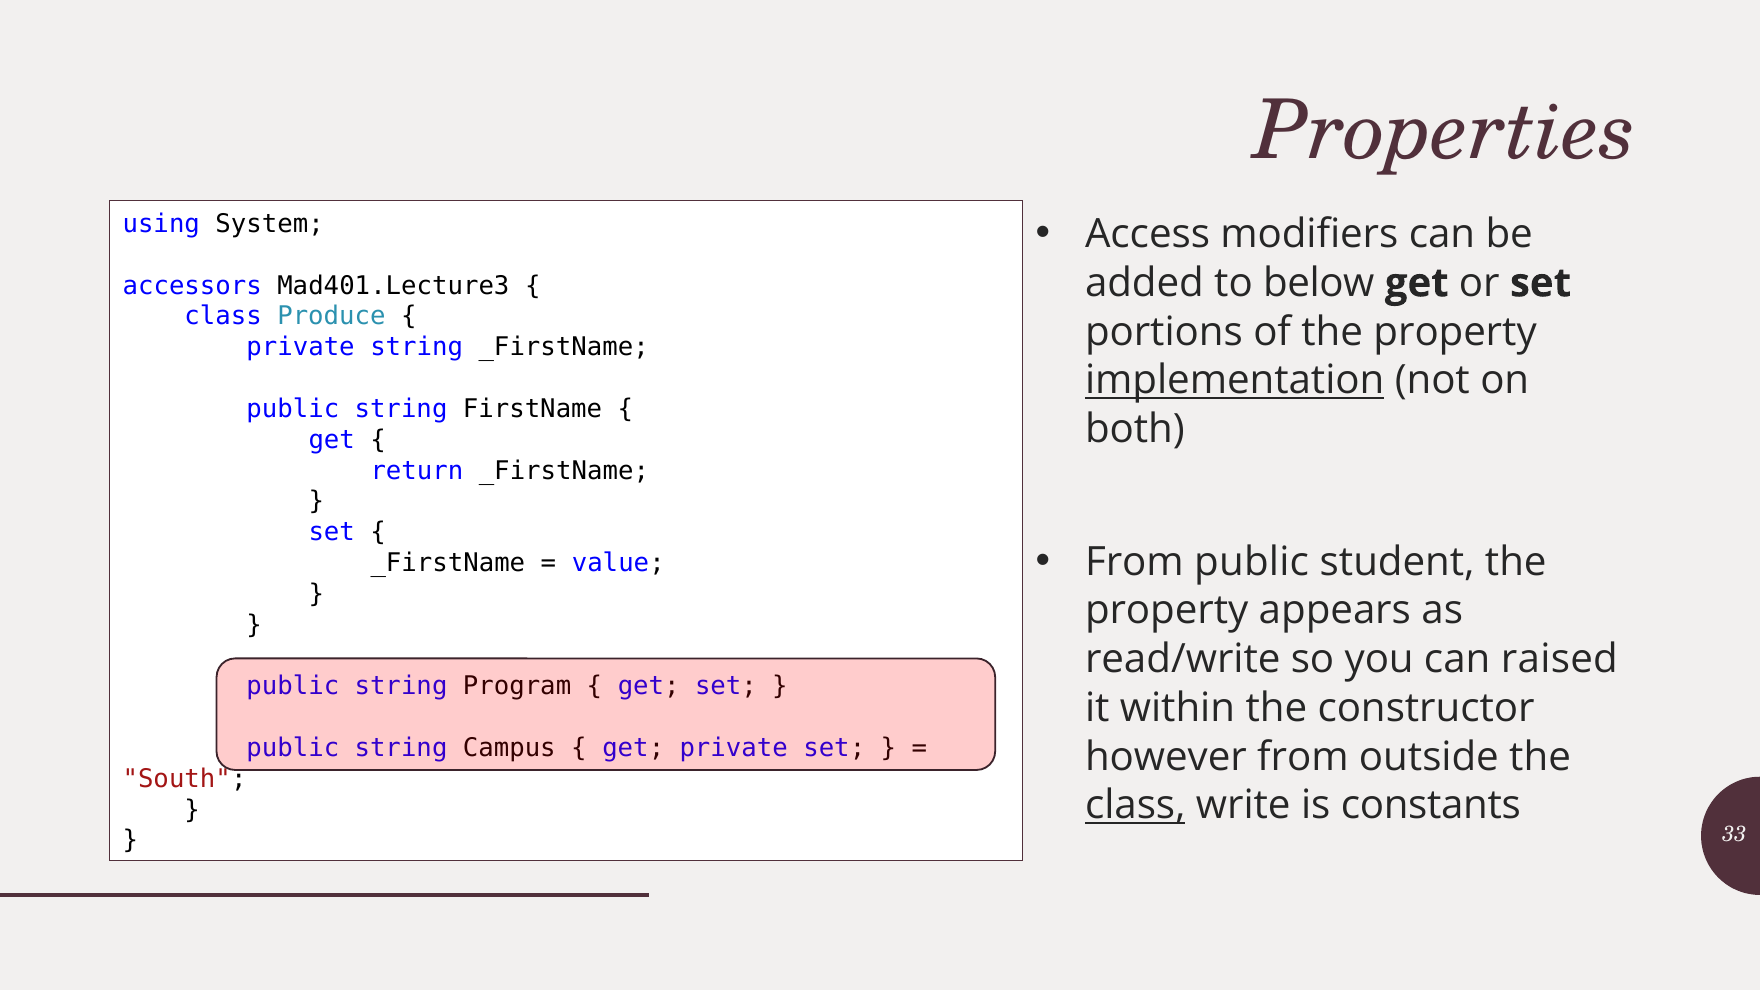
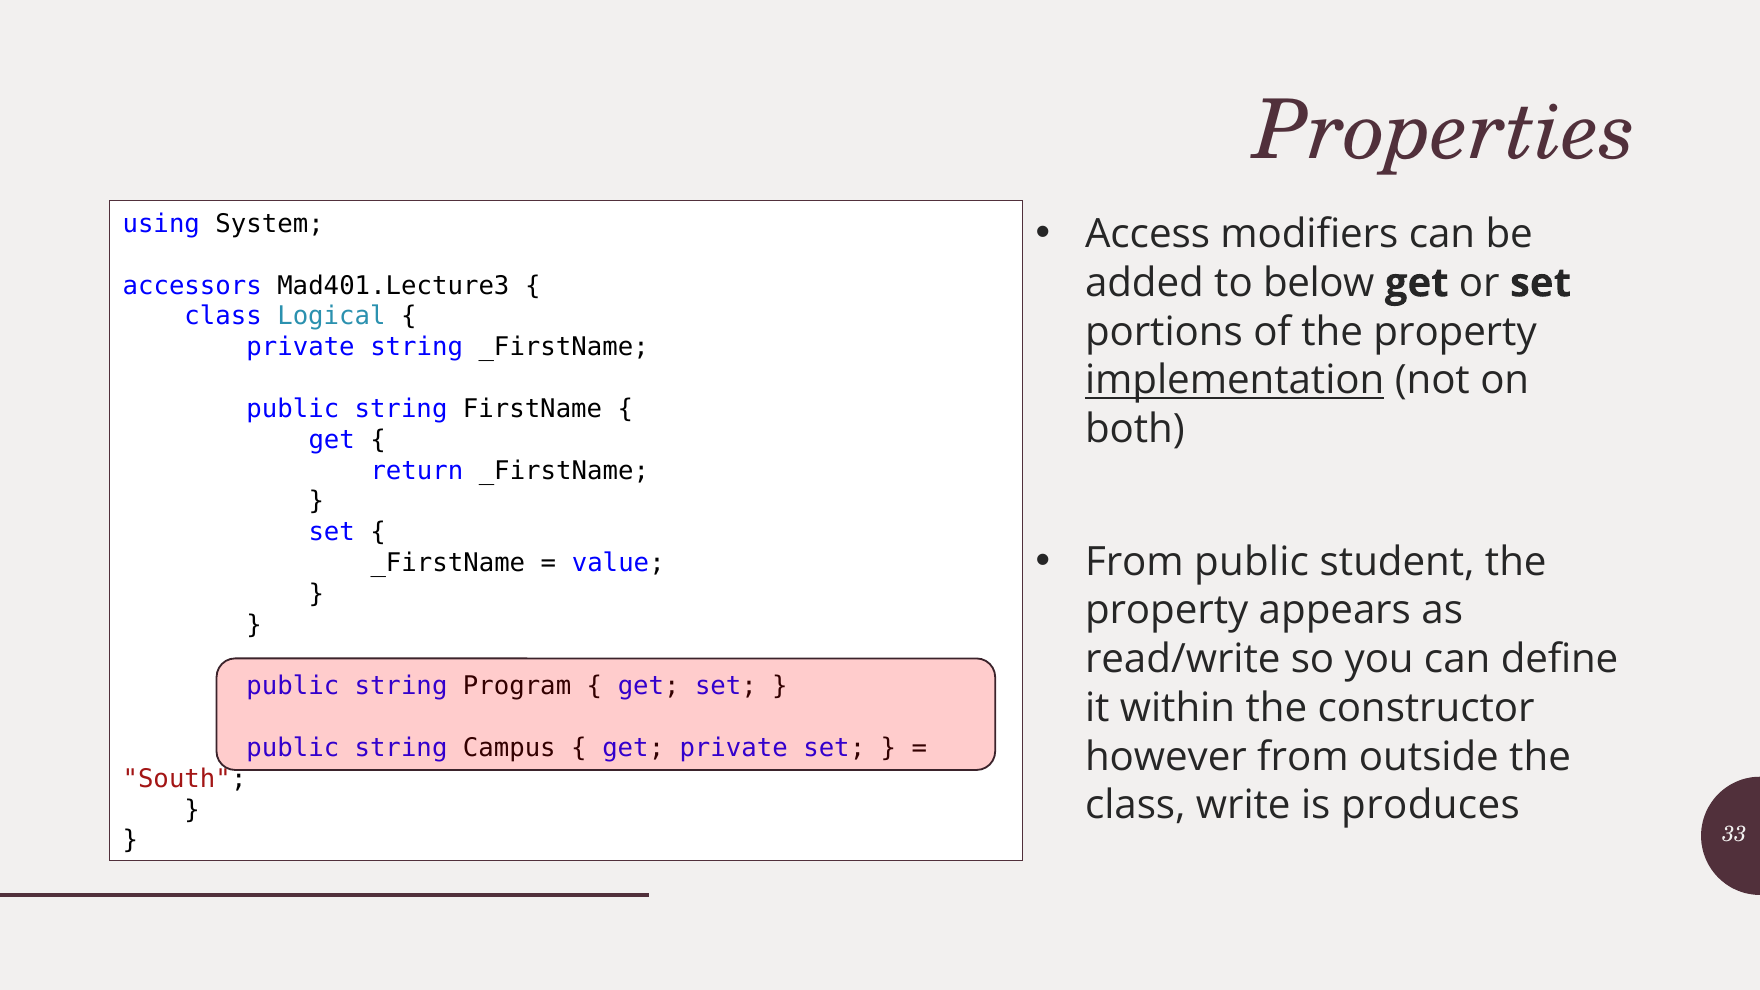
Produce: Produce -> Logical
raised: raised -> define
class at (1135, 806) underline: present -> none
constants: constants -> produces
